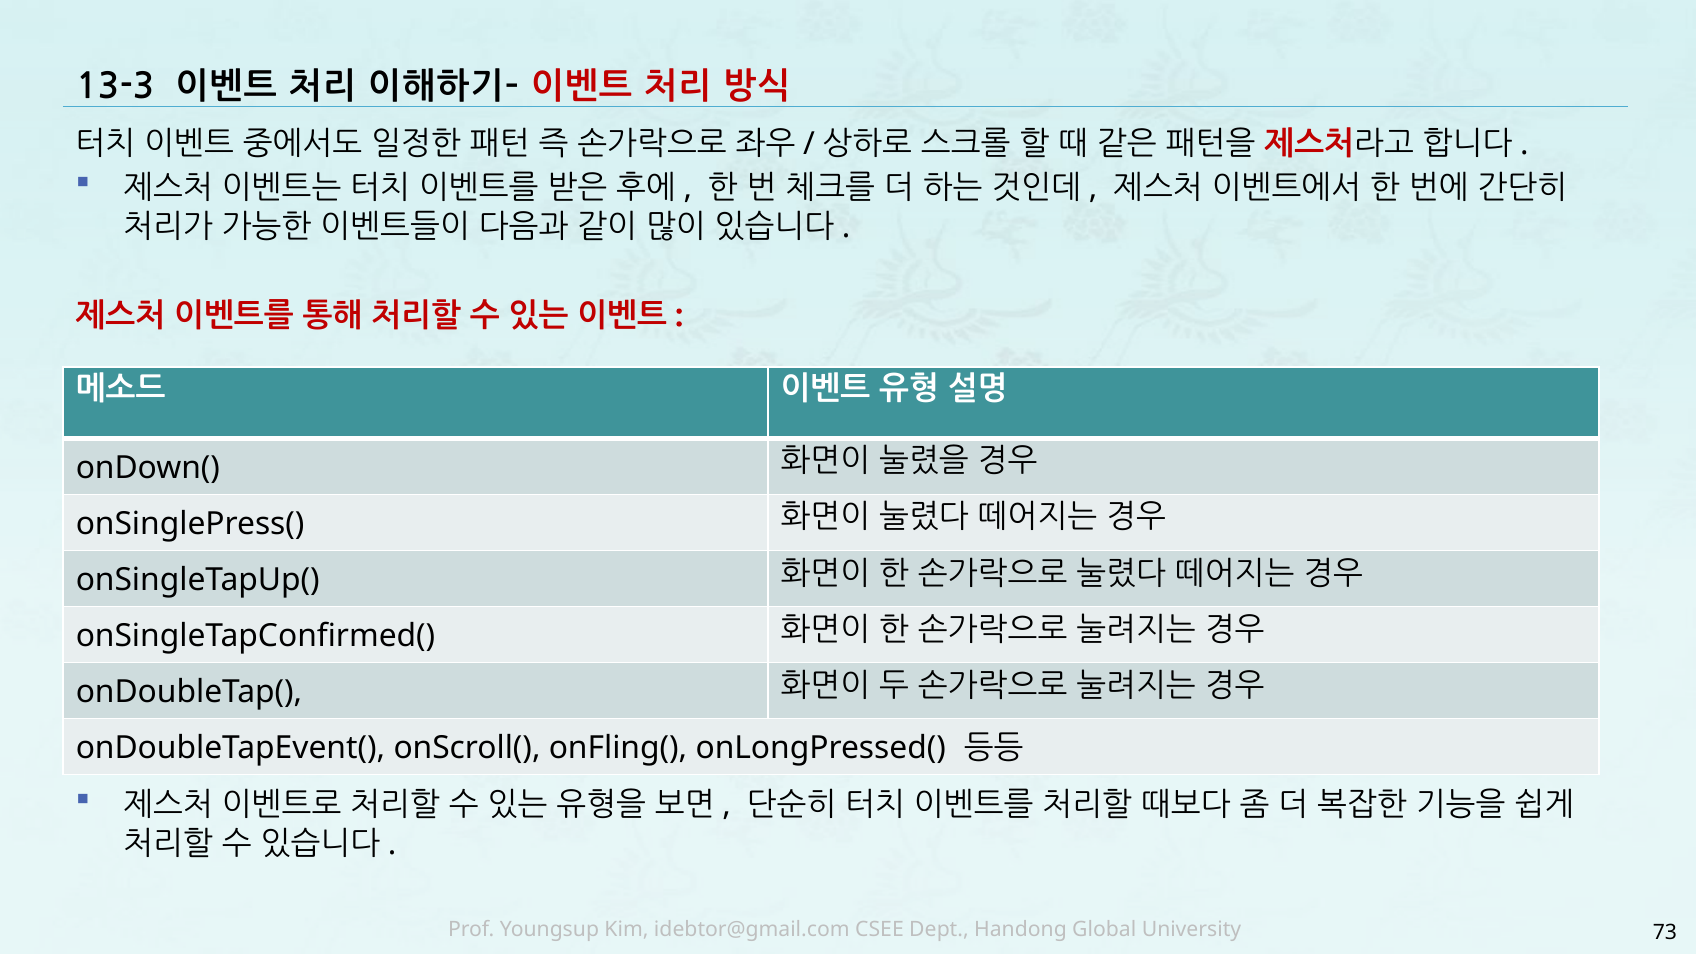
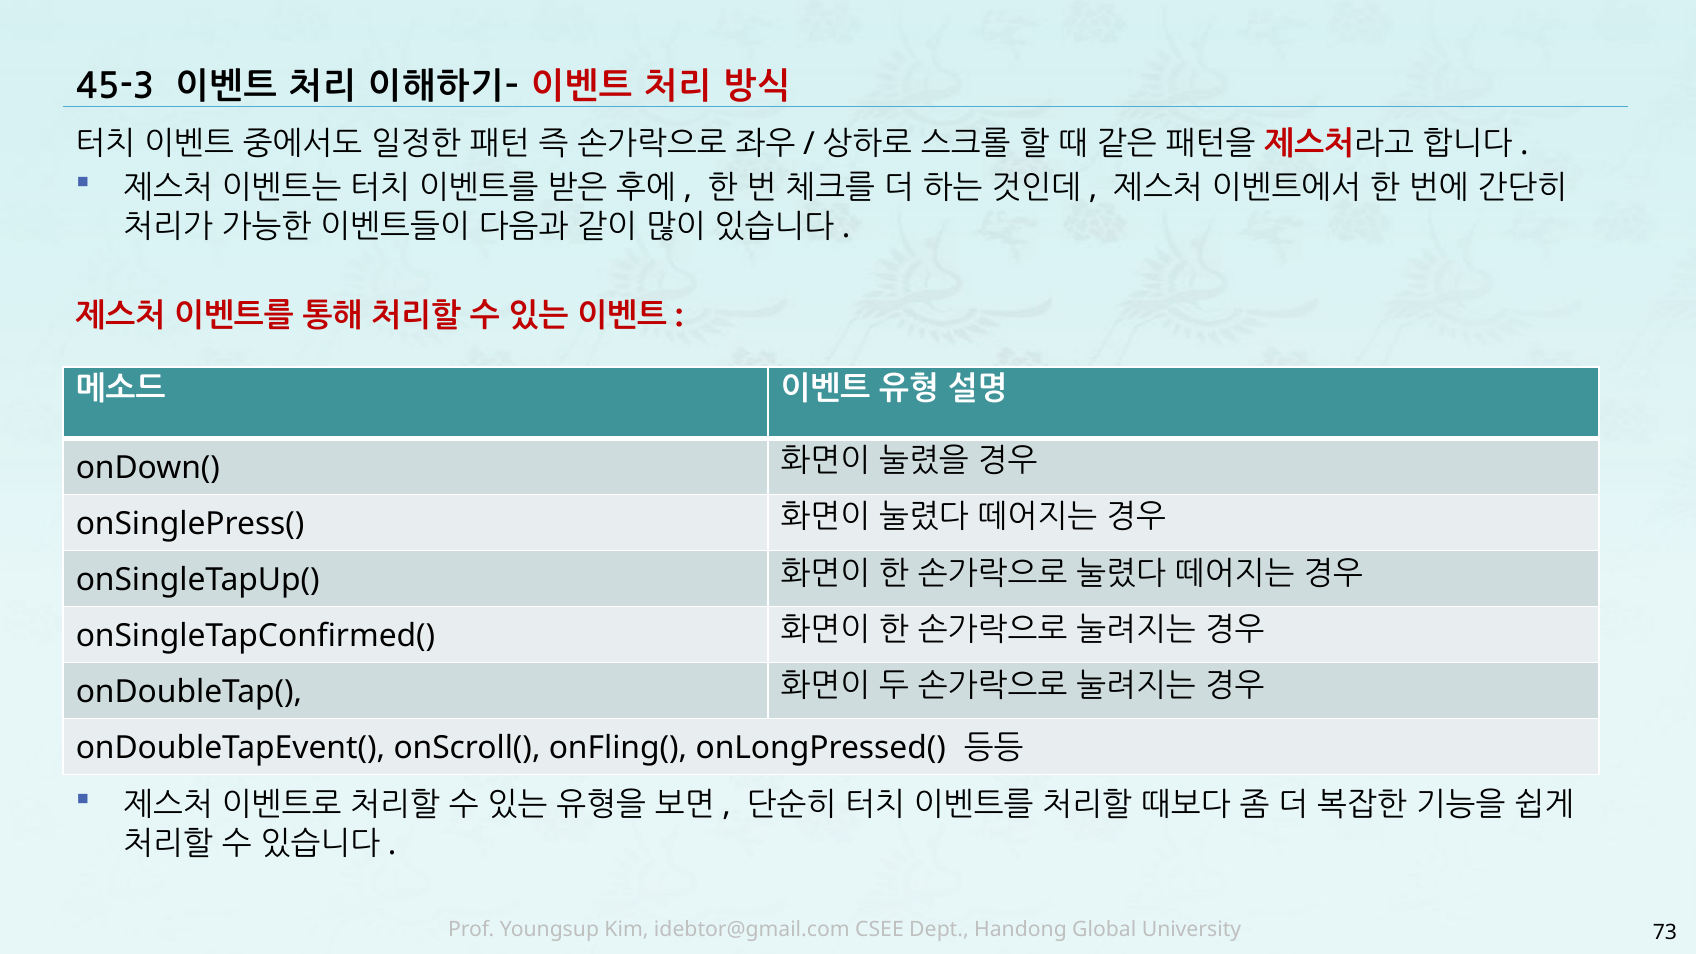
13-3: 13-3 -> 45-3
